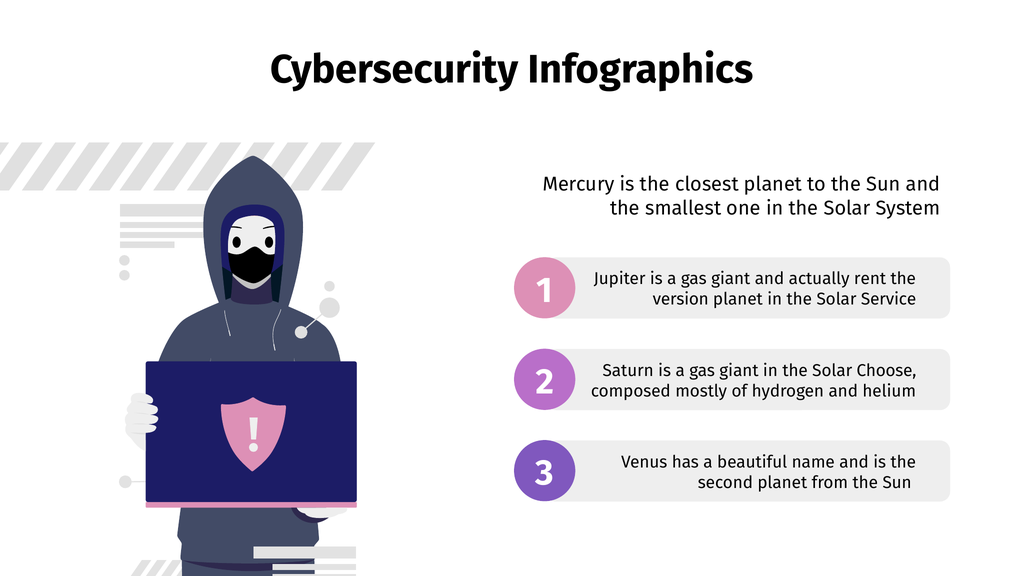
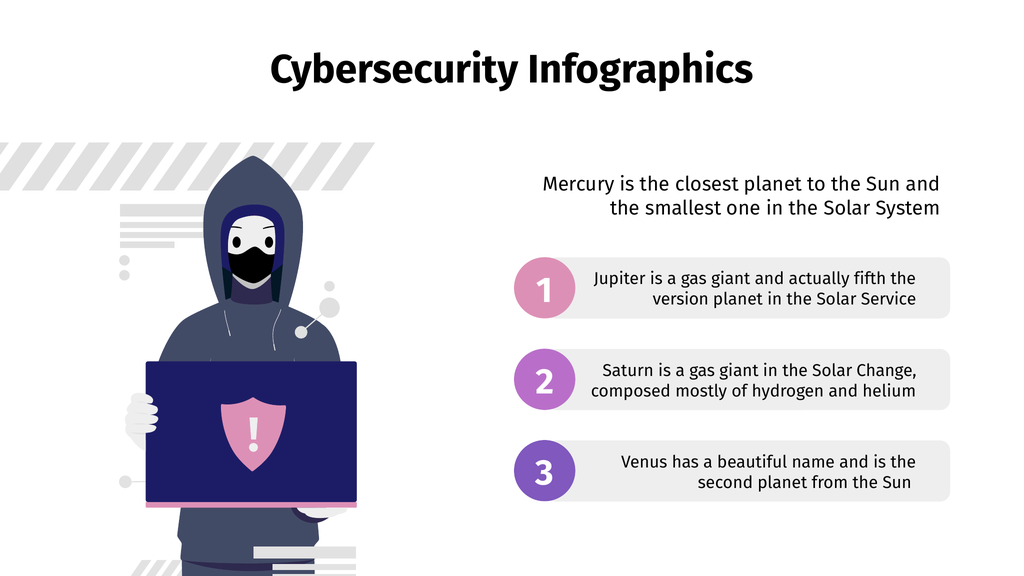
rent: rent -> fifth
Choose: Choose -> Change
